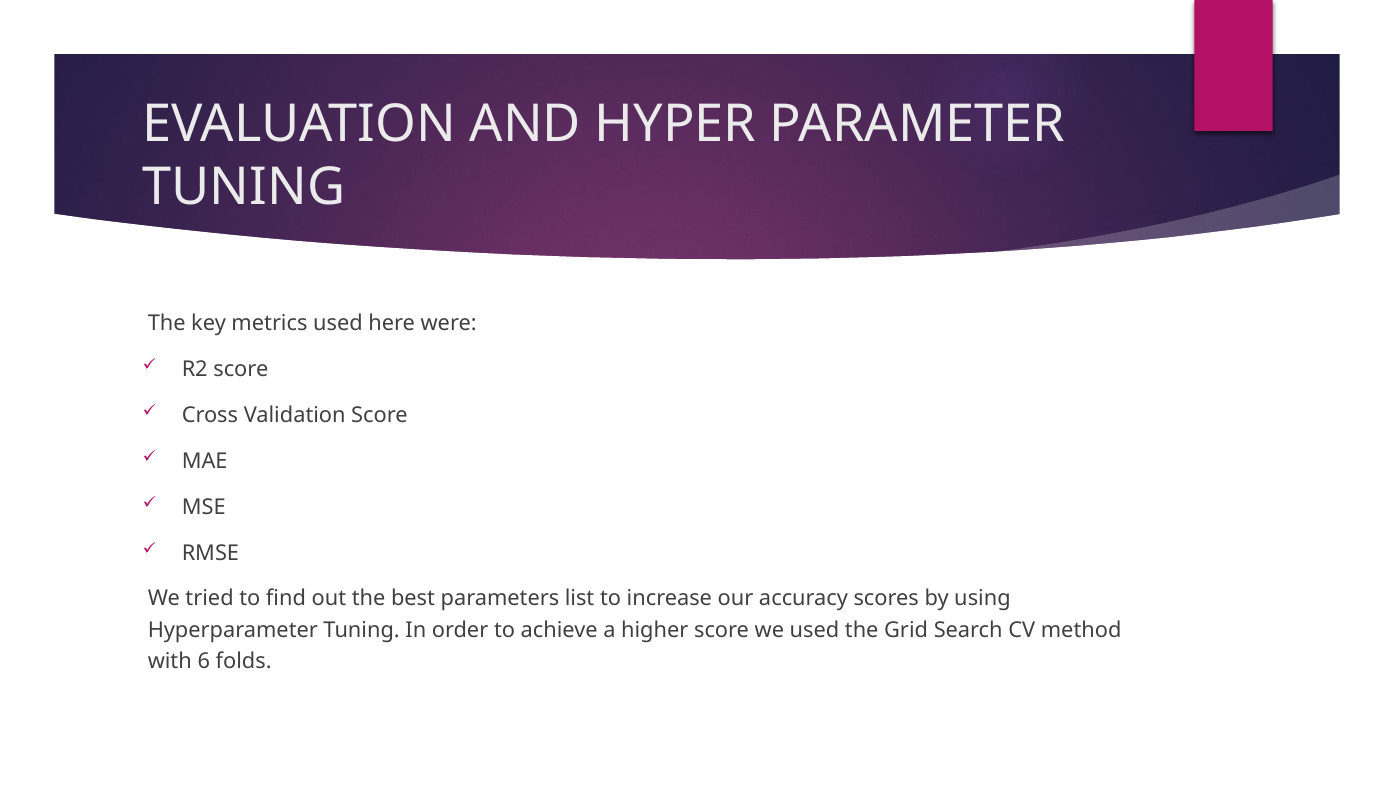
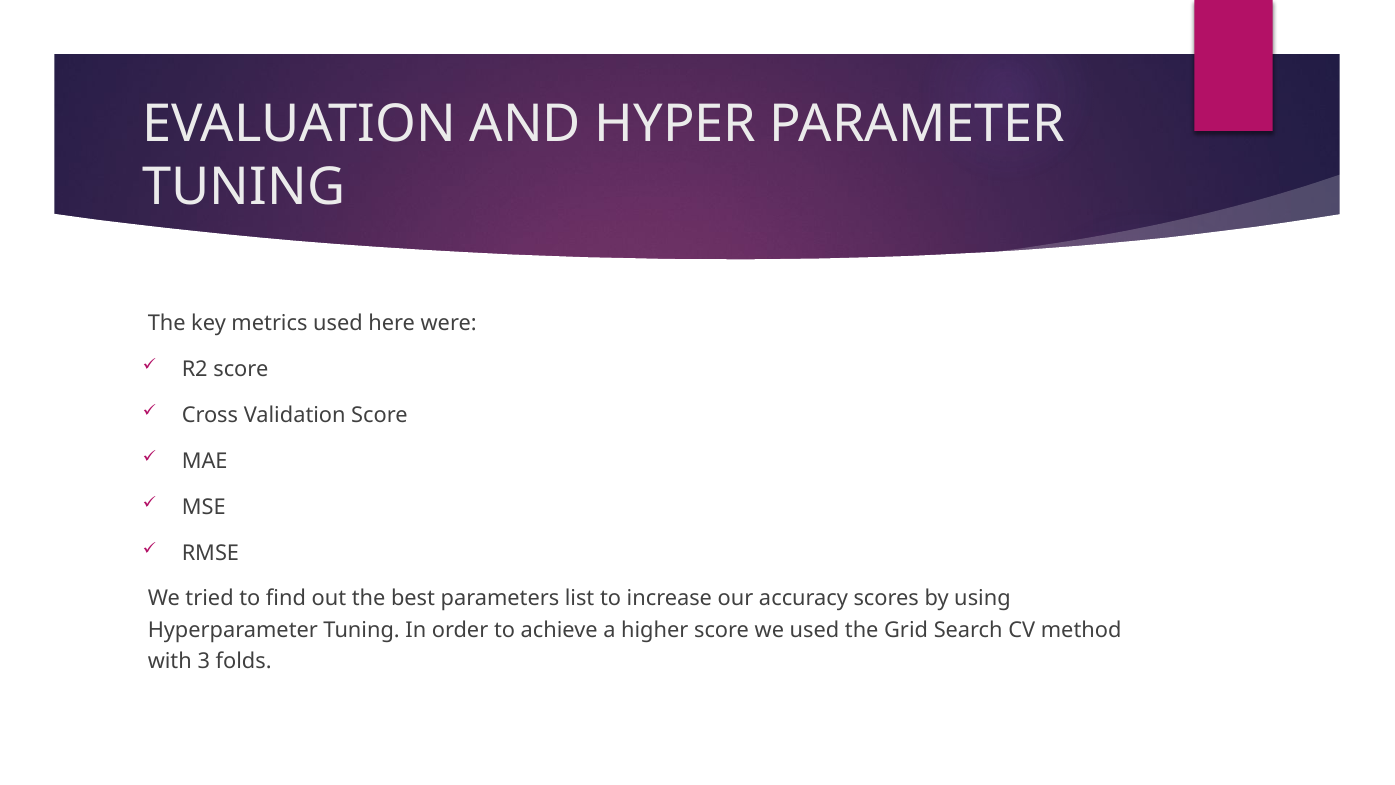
6: 6 -> 3
